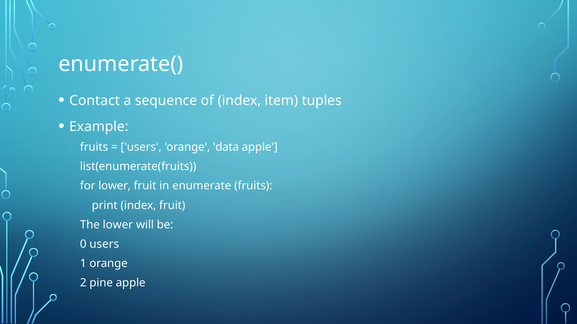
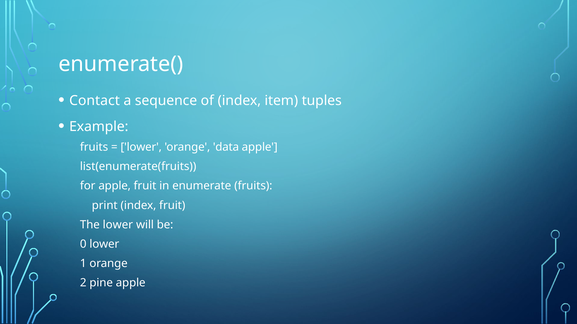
users at (141, 147): users -> lower
for lower: lower -> apple
0 users: users -> lower
